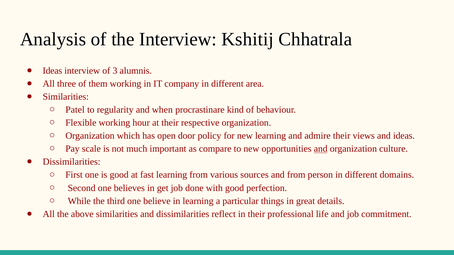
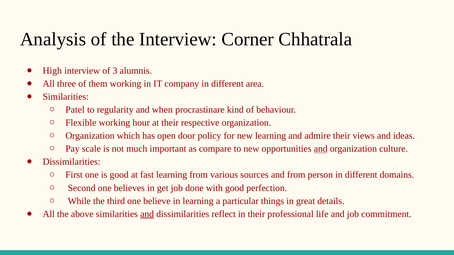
Kshitij: Kshitij -> Corner
Ideas at (52, 71): Ideas -> High
and at (147, 214) underline: none -> present
